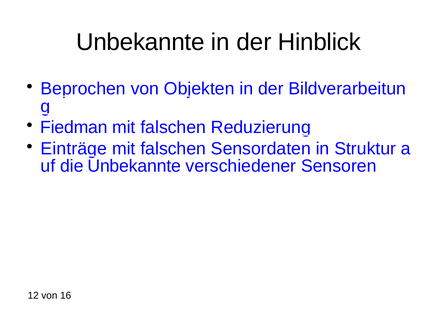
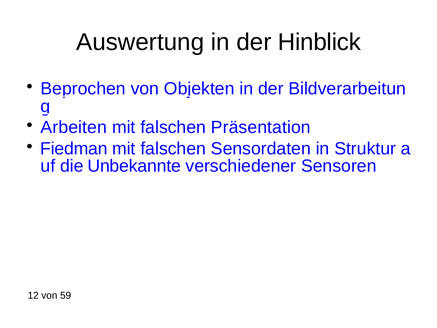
Unbekannte at (140, 42): Unbekannte -> Auswertung
Fiedman: Fiedman -> Arbeiten
Reduzierung: Reduzierung -> Präsentation
Einträge: Einträge -> Fiedman
16: 16 -> 59
